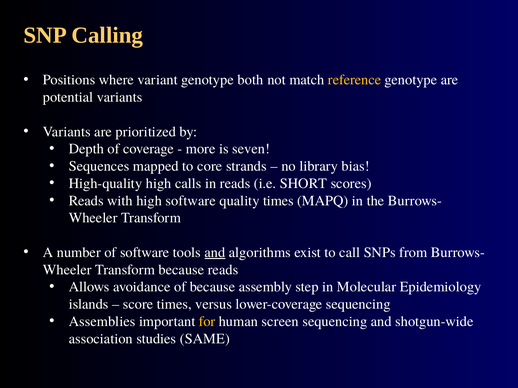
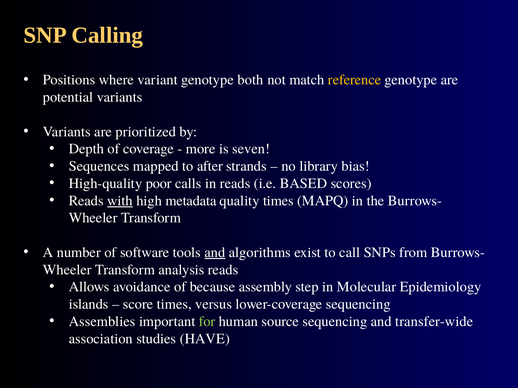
core: core -> after
High-quality high: high -> poor
SHORT: SHORT -> BASED
with underline: none -> present
high software: software -> metadata
Transform because: because -> analysis
for colour: yellow -> light green
screen: screen -> source
shotgun-wide: shotgun-wide -> transfer-wide
SAME: SAME -> HAVE
